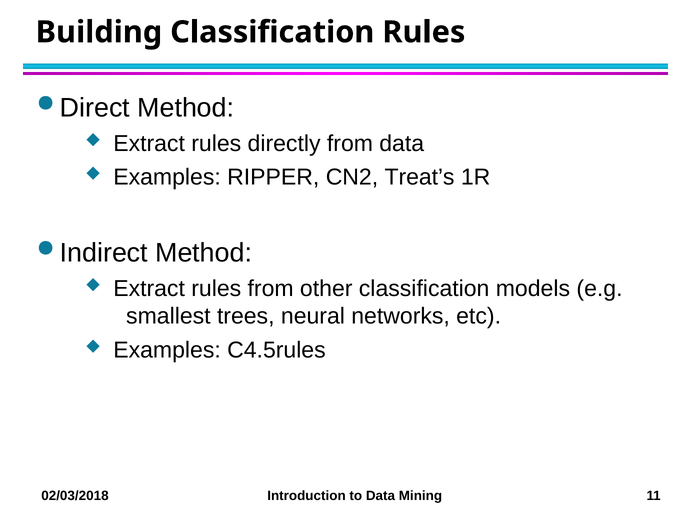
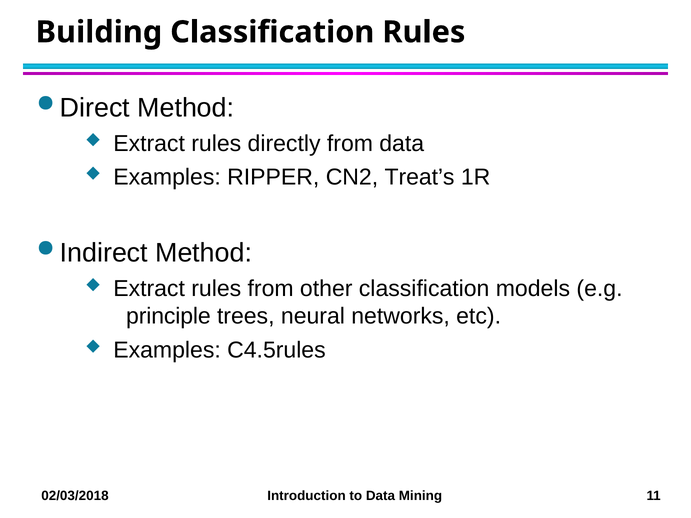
smallest: smallest -> principle
